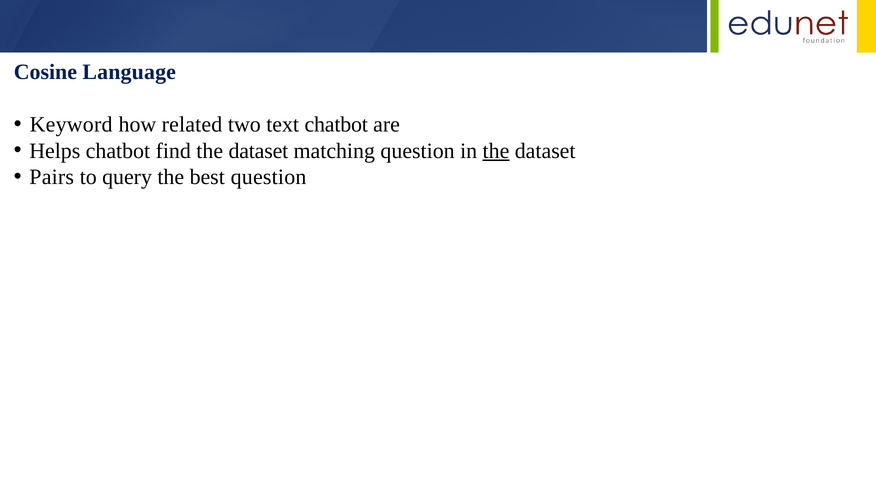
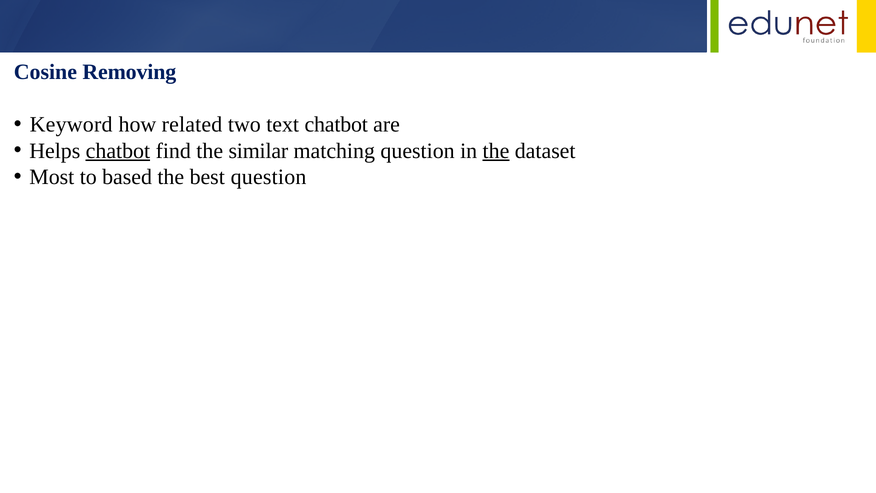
Language: Language -> Removing
chatbot at (118, 151) underline: none -> present
find the dataset: dataset -> similar
Pairs: Pairs -> Most
query: query -> based
